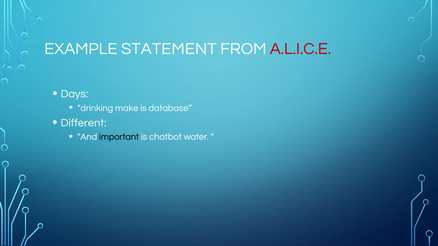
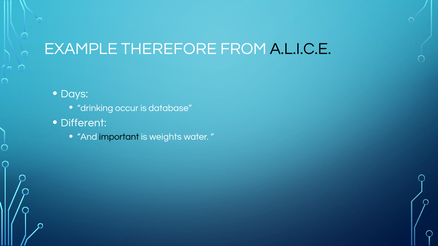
STATEMENT: STATEMENT -> THEREFORE
A.L.I.C.E colour: red -> black
make: make -> occur
chatbot: chatbot -> weights
